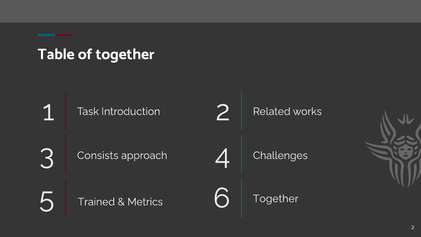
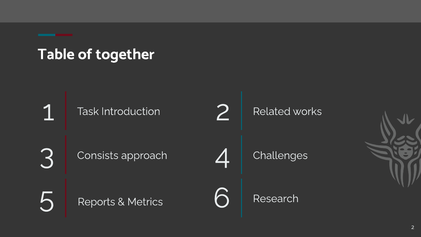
Trained: Trained -> Reports
Metrics Together: Together -> Research
